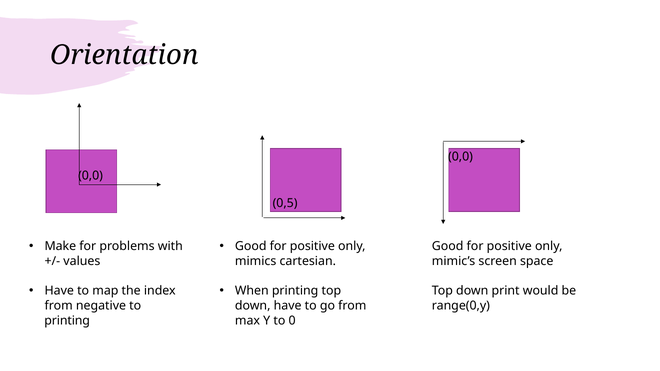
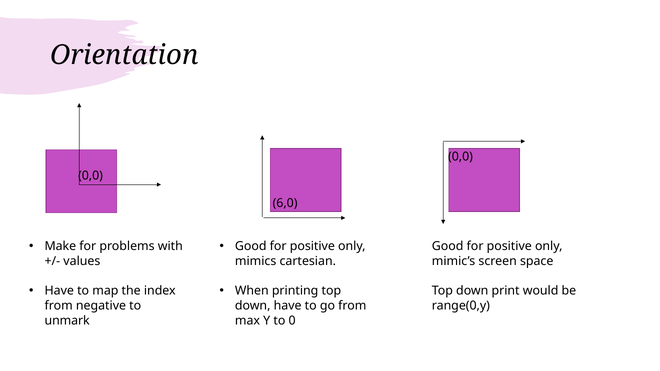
0,5: 0,5 -> 6,0
printing at (67, 321): printing -> unmark
